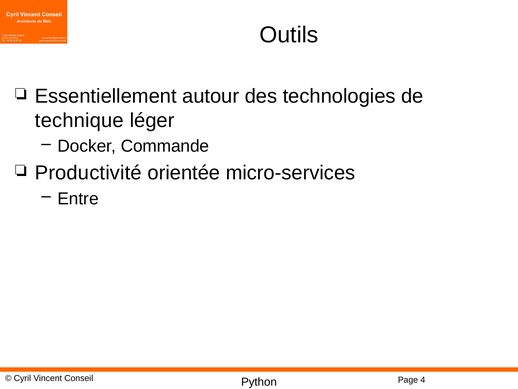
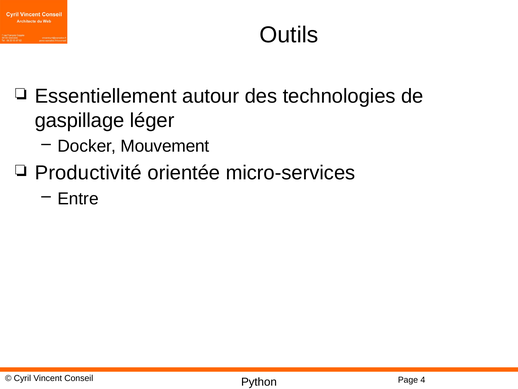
technique: technique -> gaspillage
Commande: Commande -> Mouvement
